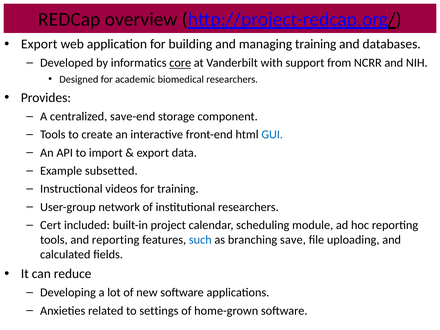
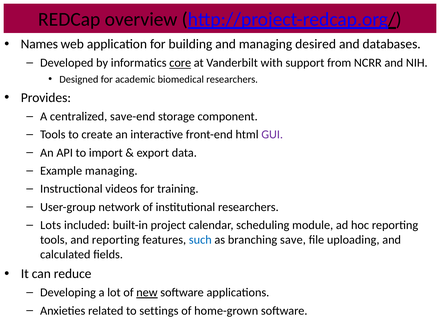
Export at (39, 44): Export -> Names
managing training: training -> desired
GUI colour: blue -> purple
Example subsetted: subsetted -> managing
Cert: Cert -> Lots
new underline: none -> present
